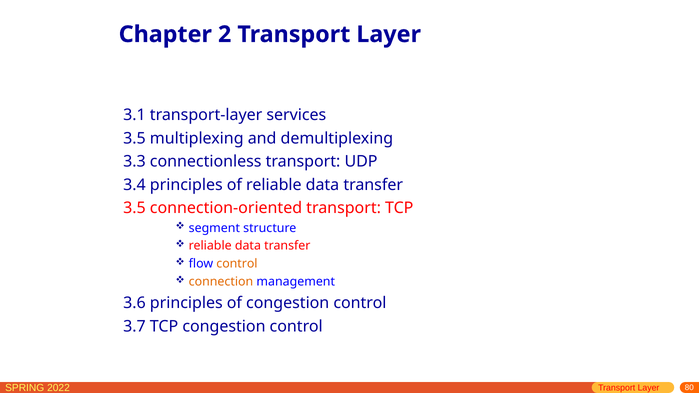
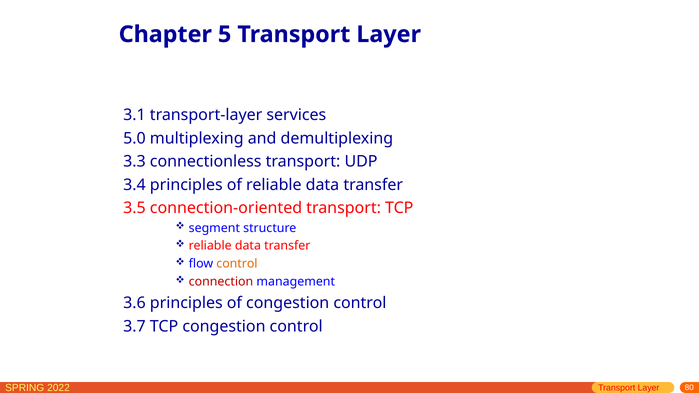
2: 2 -> 5
3.5 at (134, 138): 3.5 -> 5.0
connection colour: orange -> red
